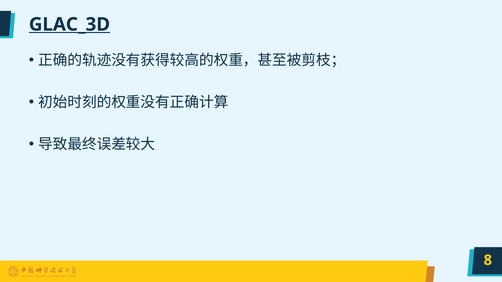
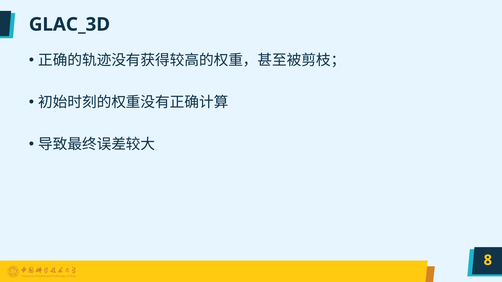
GLAC_3D underline: present -> none
